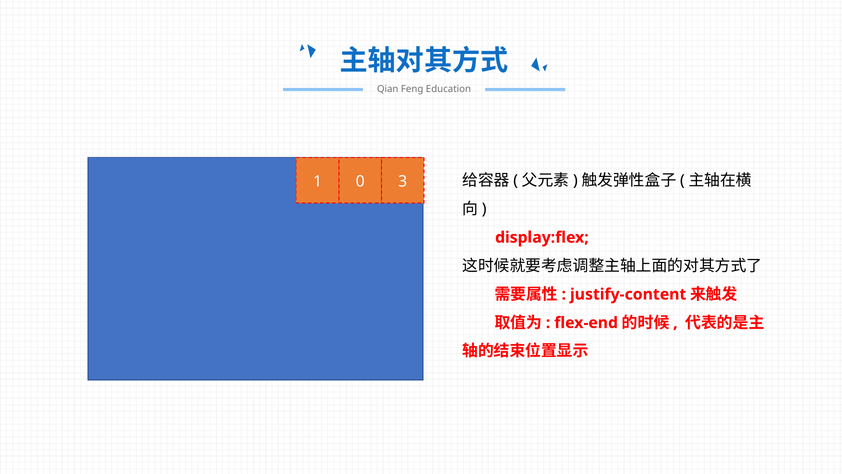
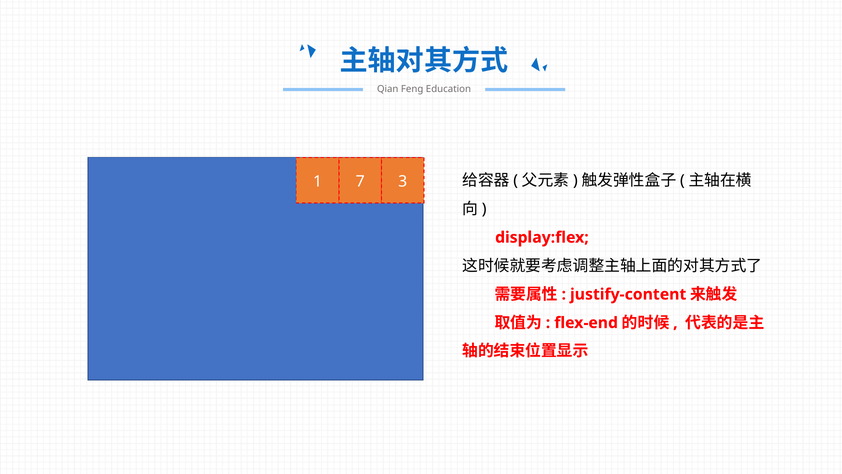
0: 0 -> 7
